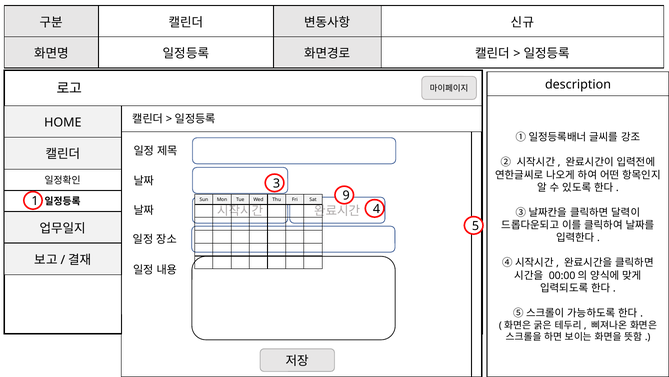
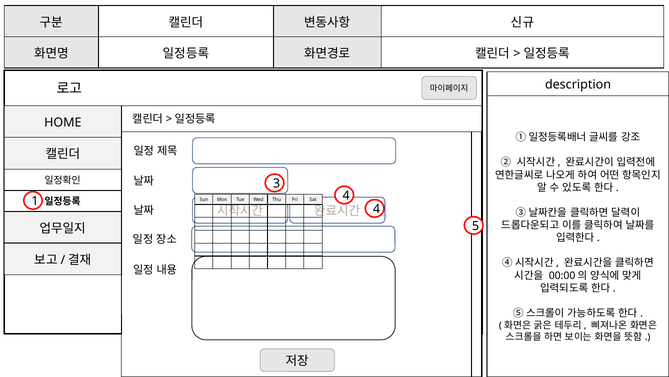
1 9: 9 -> 4
